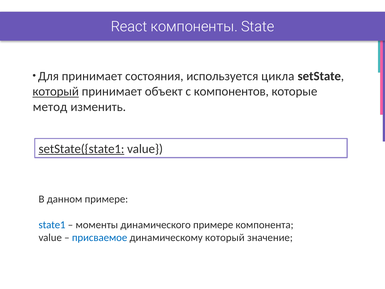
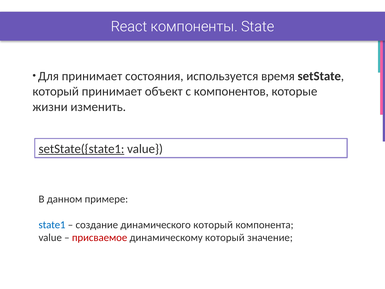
цикла: цикла -> время
который at (56, 91) underline: present -> none
метод: метод -> жизни
моменты: моменты -> создание
динамического примере: примере -> который
присваемое colour: blue -> red
